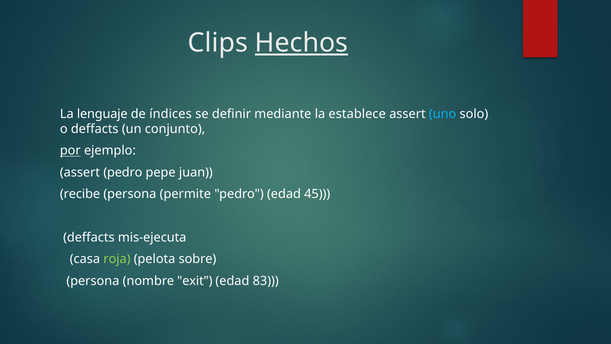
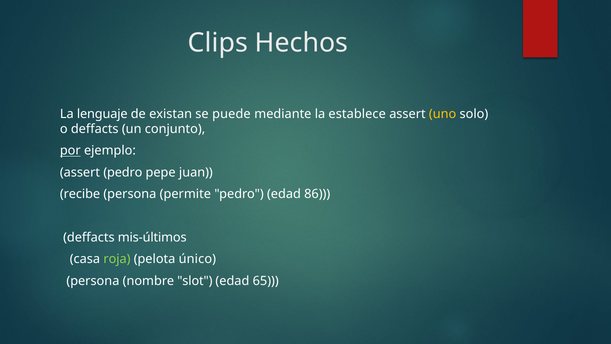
Hechos underline: present -> none
índices: índices -> existan
definir: definir -> puede
uno colour: light blue -> yellow
45: 45 -> 86
mis-ejecuta: mis-ejecuta -> mis-últimos
sobre: sobre -> único
exit: exit -> slot
83: 83 -> 65
